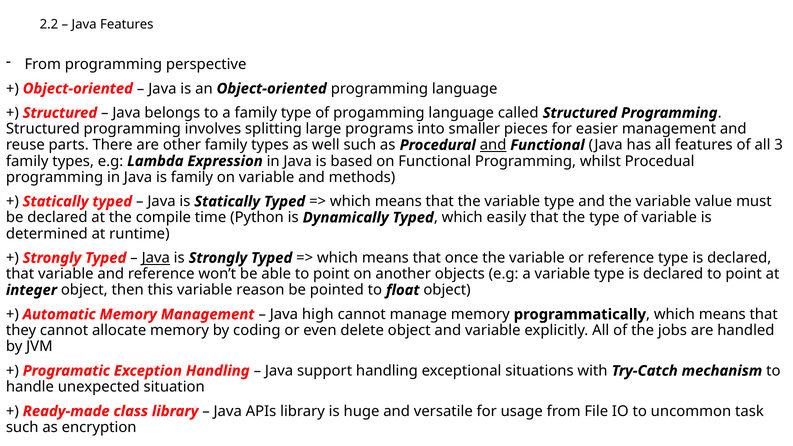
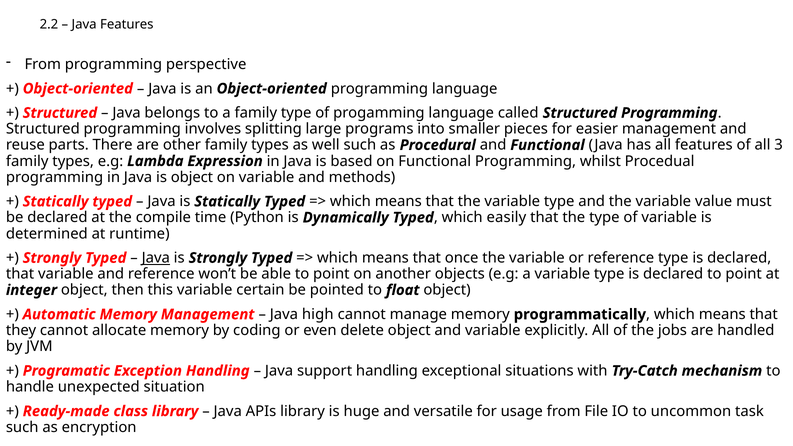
and at (493, 145) underline: present -> none
is family: family -> object
reason: reason -> certain
